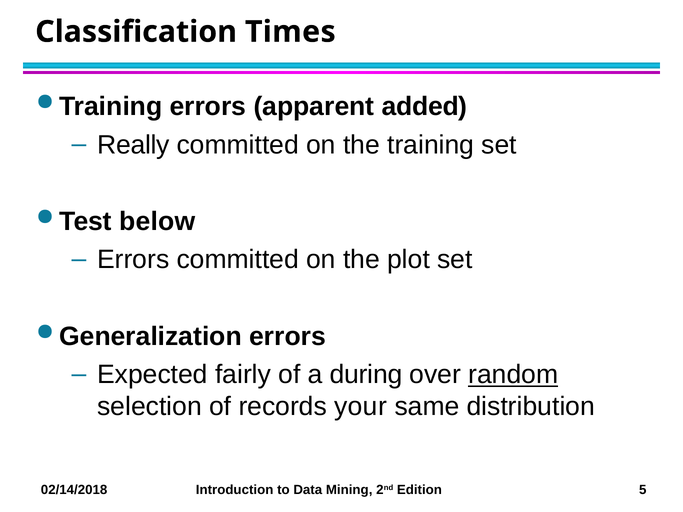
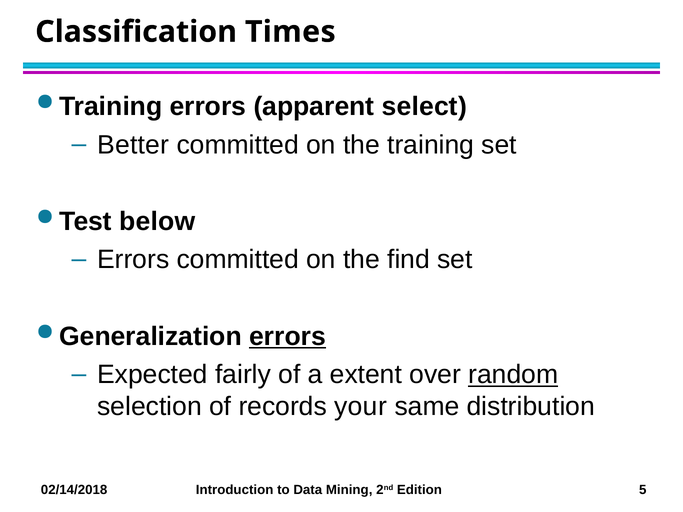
added: added -> select
Really: Really -> Better
plot: plot -> find
errors at (287, 337) underline: none -> present
during: during -> extent
